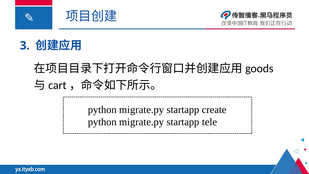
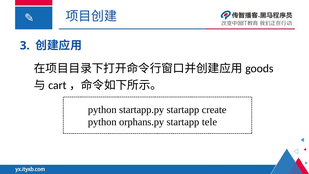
migrate.py at (142, 110): migrate.py -> startapp.py
migrate.py at (142, 122): migrate.py -> orphans.py
